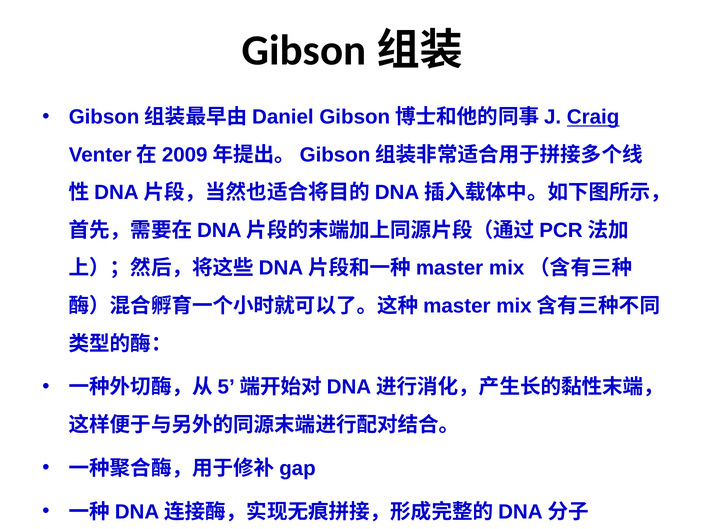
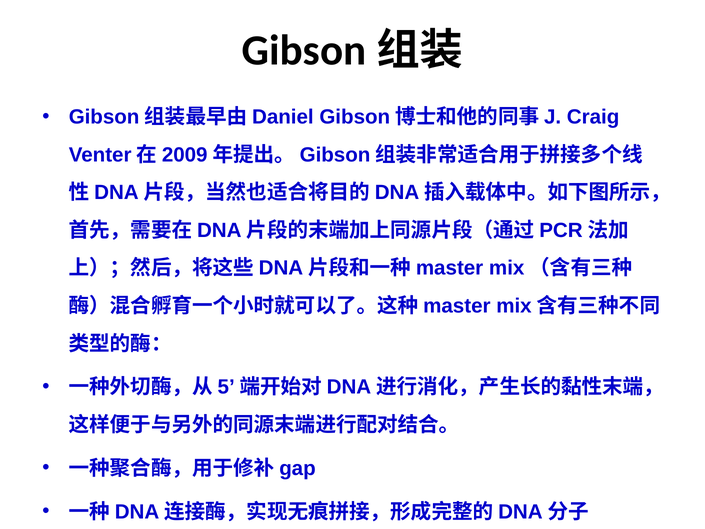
Craig underline: present -> none
